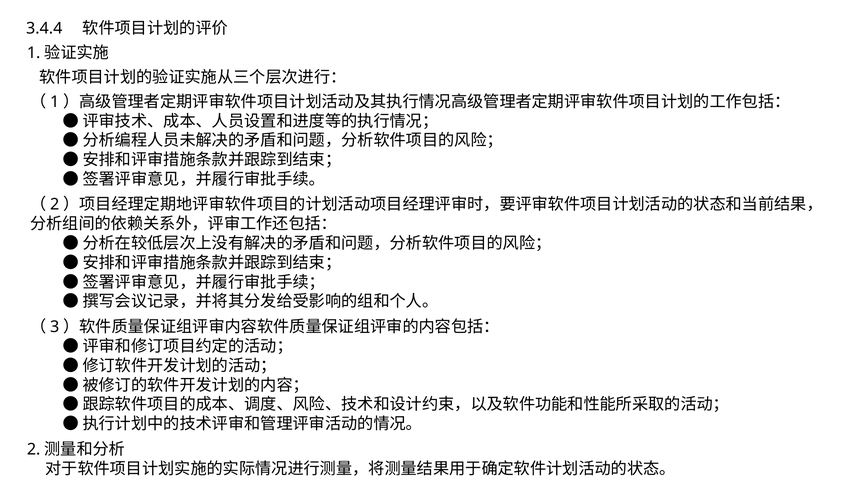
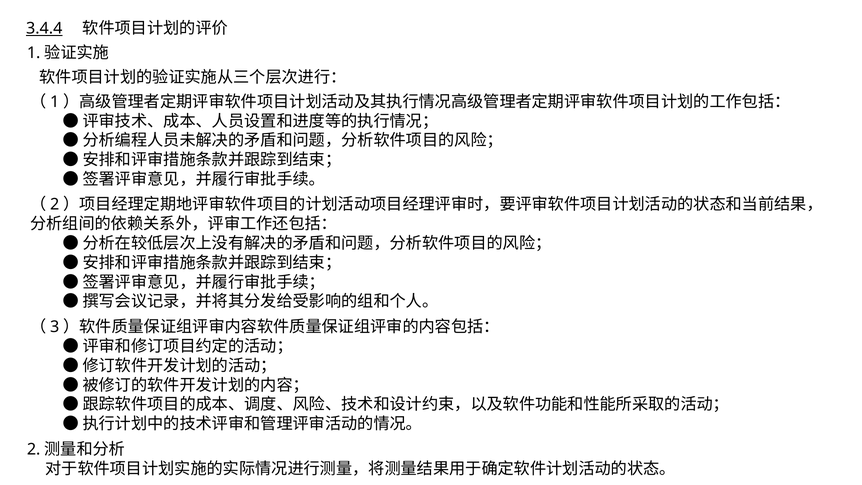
3.4.4 underline: none -> present
